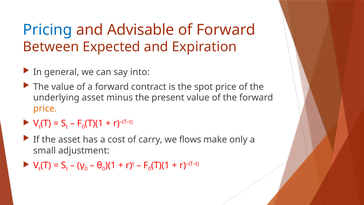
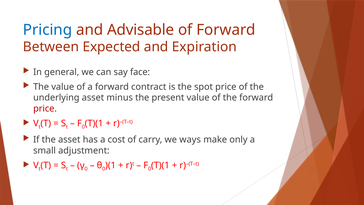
into: into -> face
price at (45, 109) colour: orange -> red
flows: flows -> ways
